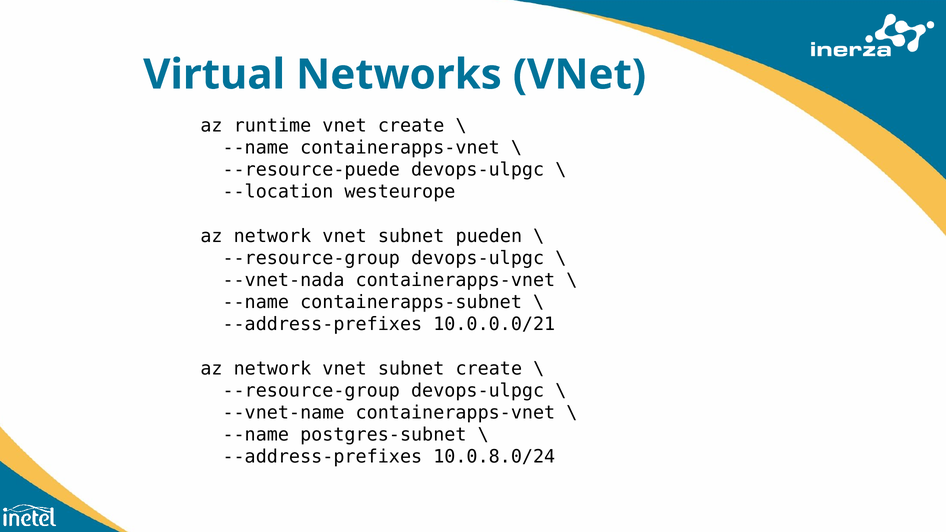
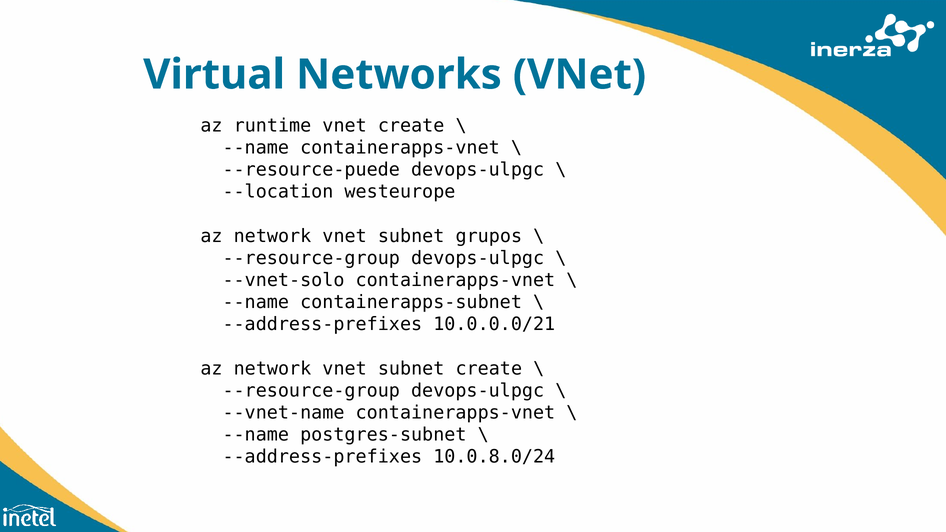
pueden: pueden -> grupos
--vnet-nada: --vnet-nada -> --vnet-solo
